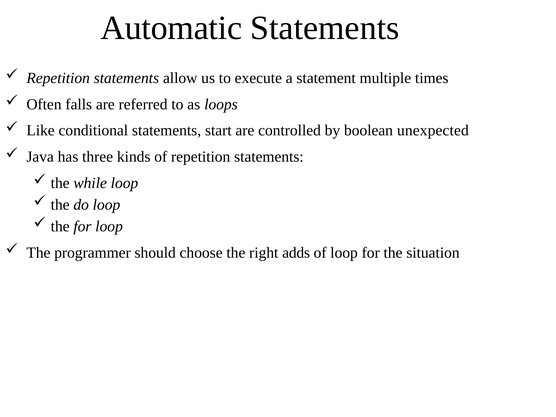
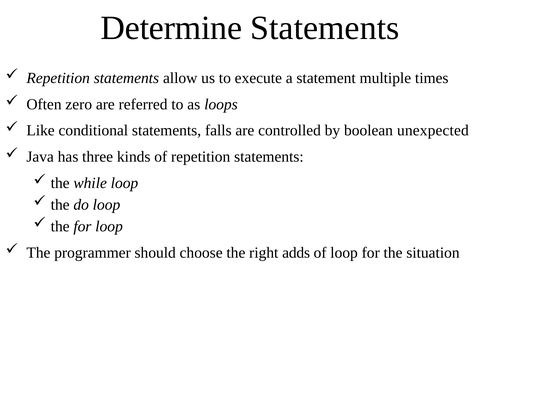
Automatic: Automatic -> Determine
falls: falls -> zero
start: start -> falls
